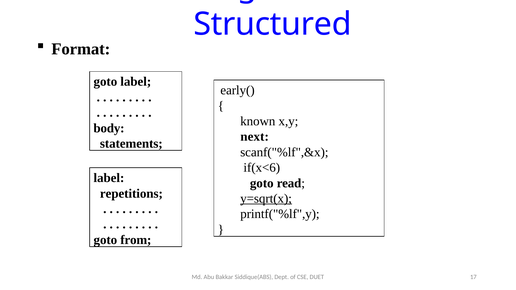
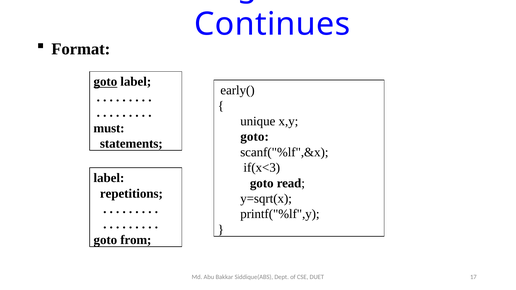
Structured: Structured -> Continues
goto at (105, 82) underline: none -> present
known: known -> unique
body: body -> must
next at (255, 137): next -> goto
if(x<6: if(x<6 -> if(x<3
y=sqrt(x underline: present -> none
